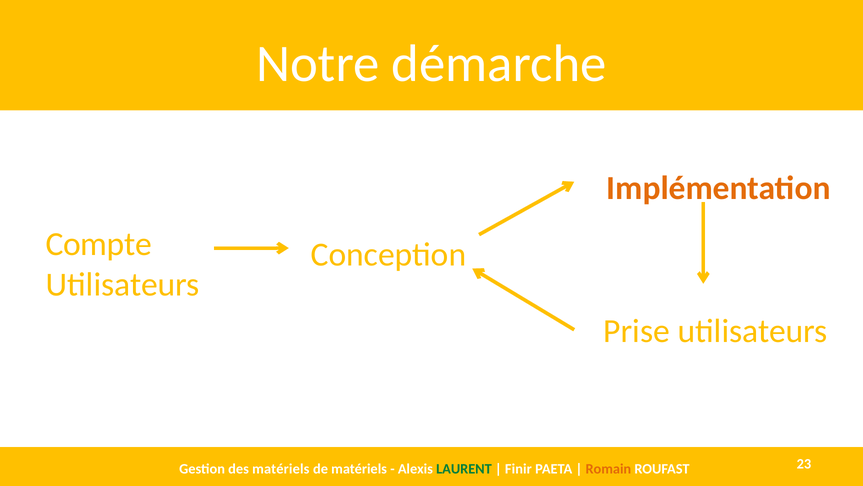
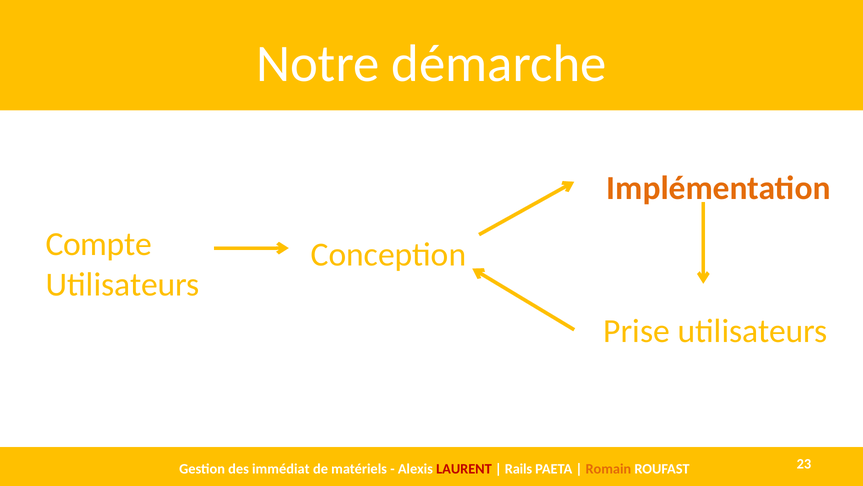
des matériels: matériels -> immédiat
LAURENT colour: green -> red
Finir: Finir -> Rails
